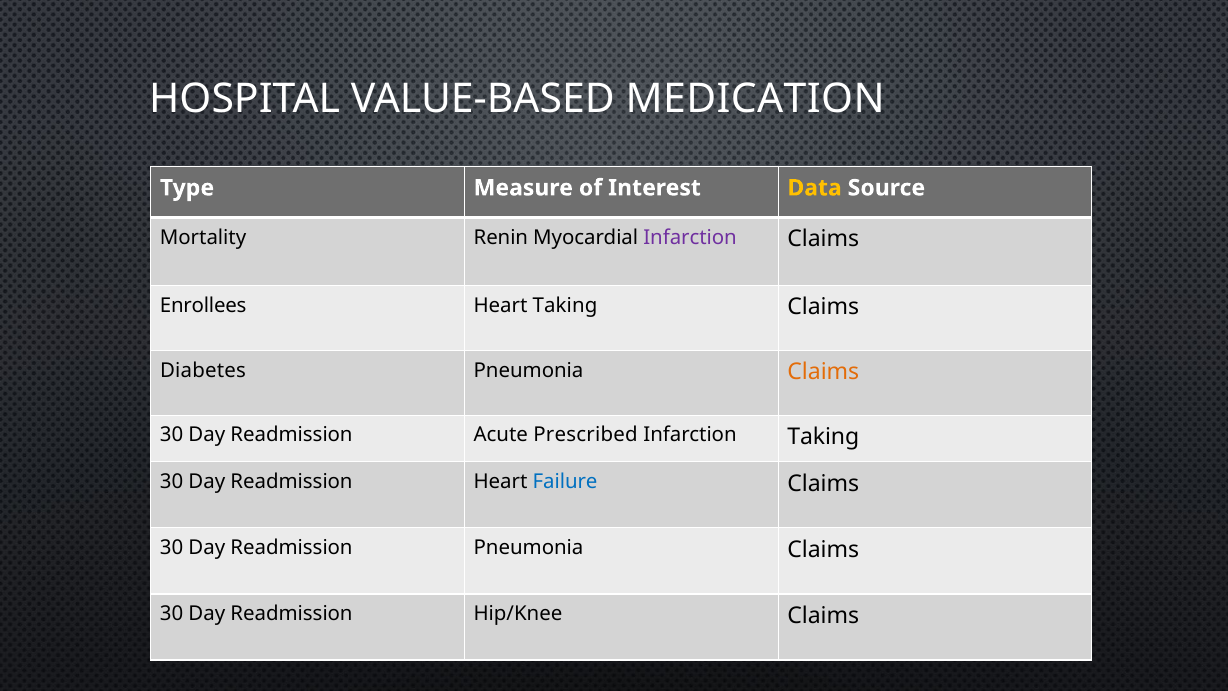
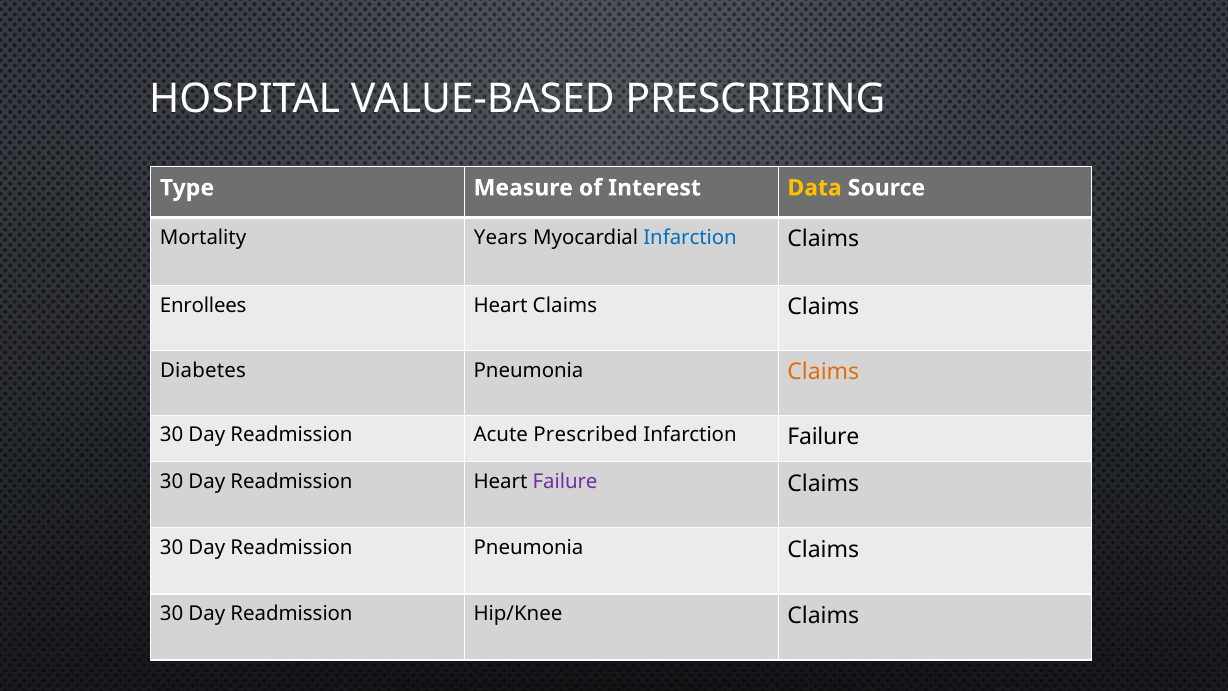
MEDICATION: MEDICATION -> PRESCRIBING
Renin: Renin -> Years
Infarction at (690, 237) colour: purple -> blue
Heart Taking: Taking -> Claims
Infarction Taking: Taking -> Failure
Failure at (565, 481) colour: blue -> purple
